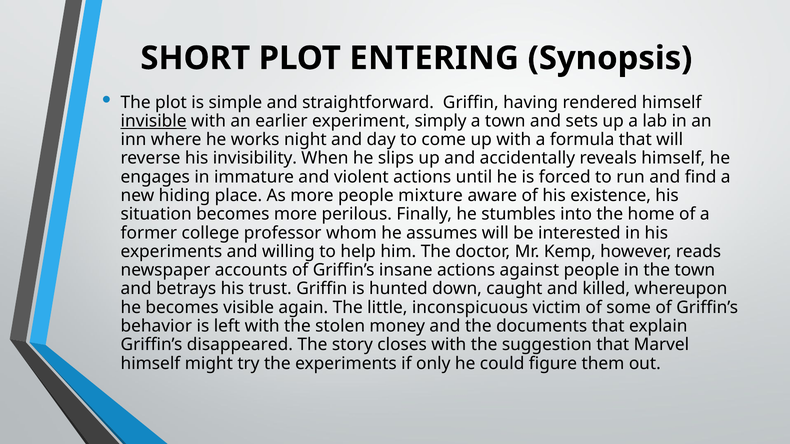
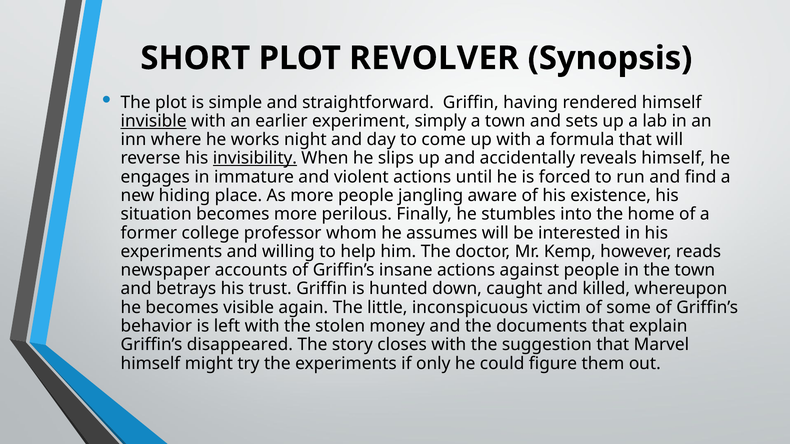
ENTERING: ENTERING -> REVOLVER
invisibility underline: none -> present
mixture: mixture -> jangling
